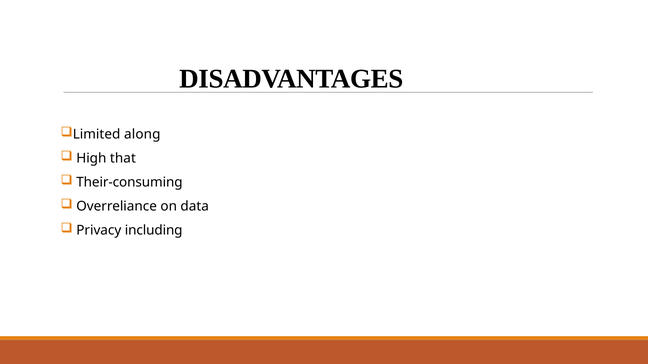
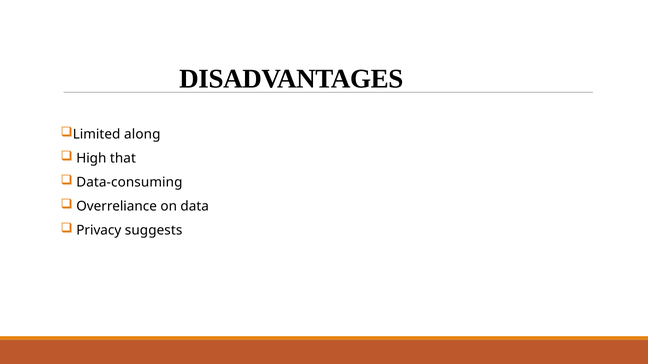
Their-consuming: Their-consuming -> Data-consuming
including: including -> suggests
